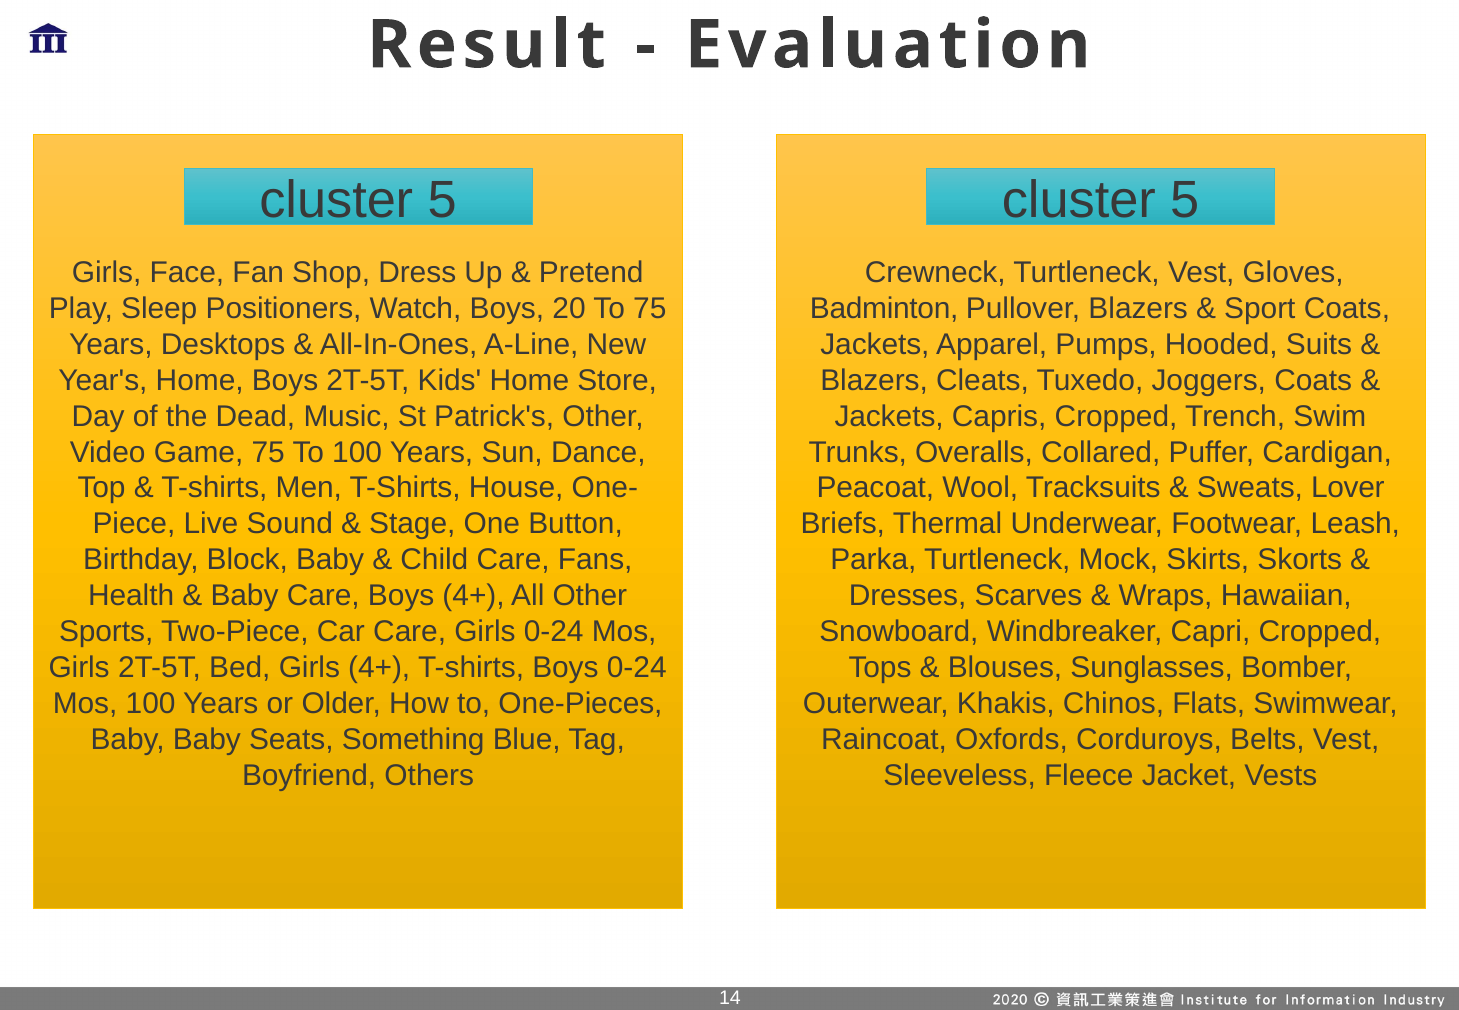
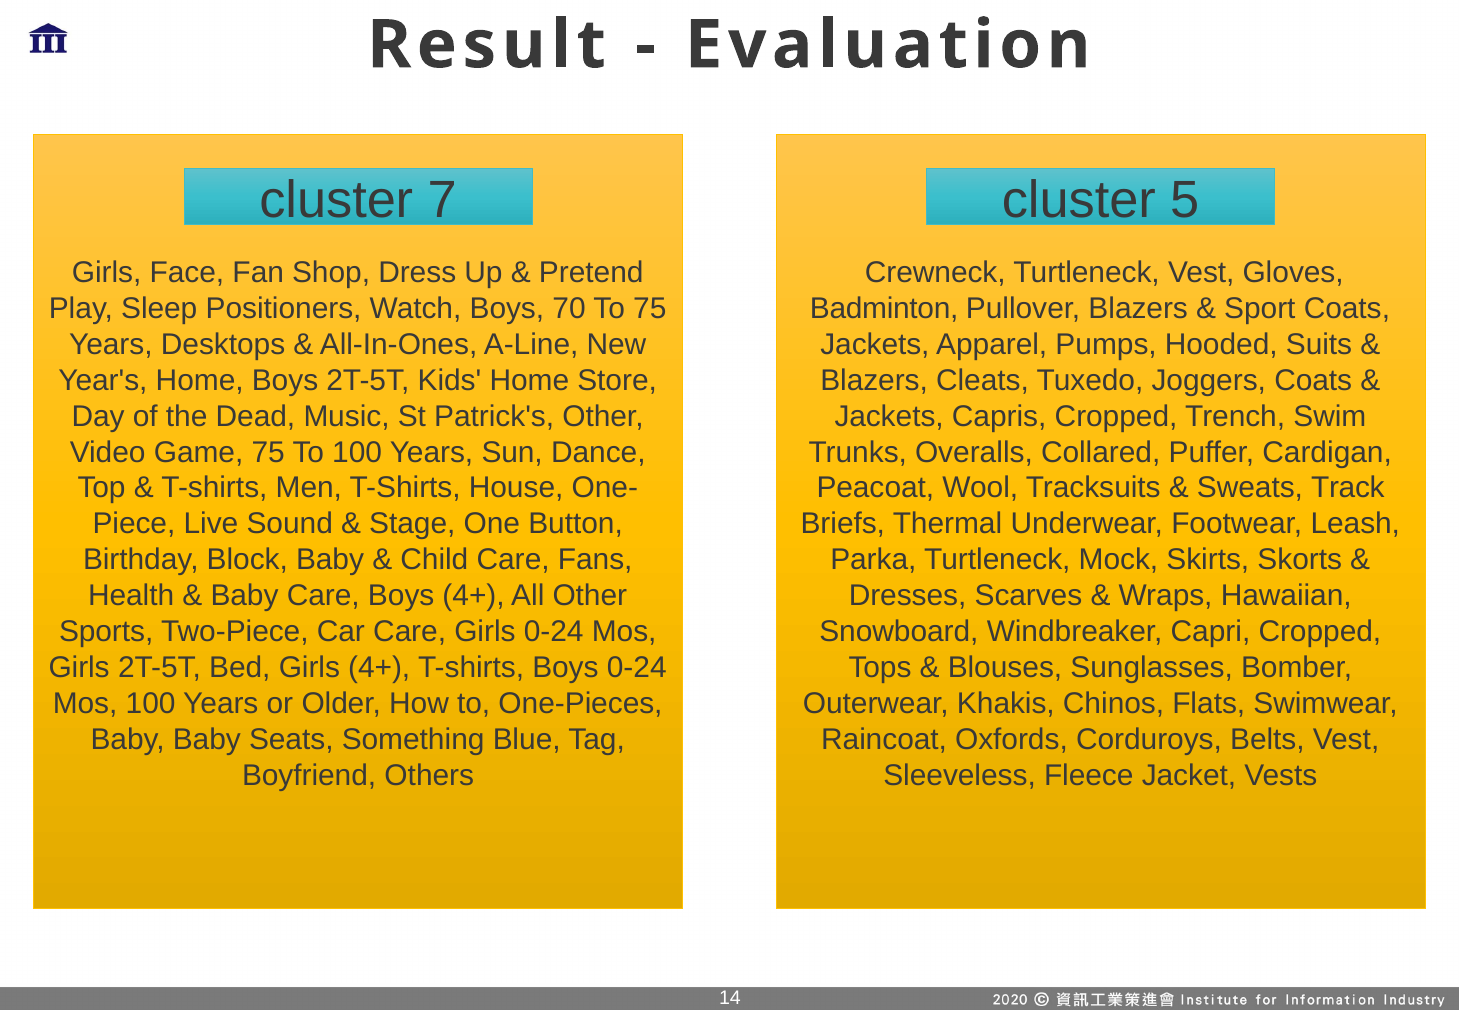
5 at (442, 200): 5 -> 7
20: 20 -> 70
Lover: Lover -> Track
